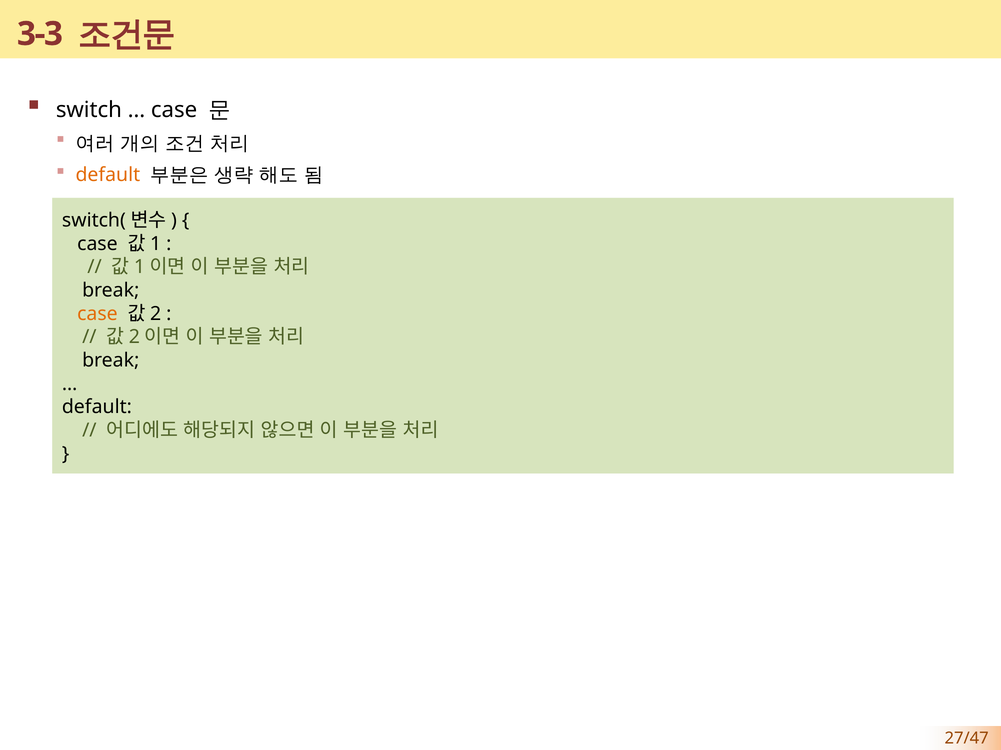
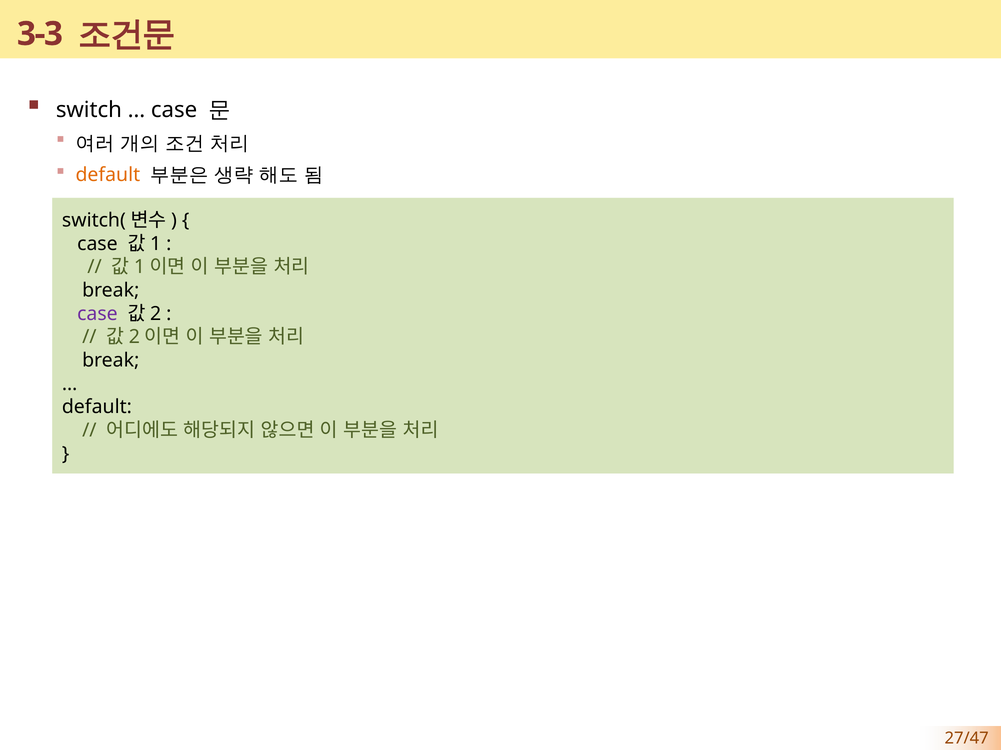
case at (97, 314) colour: orange -> purple
